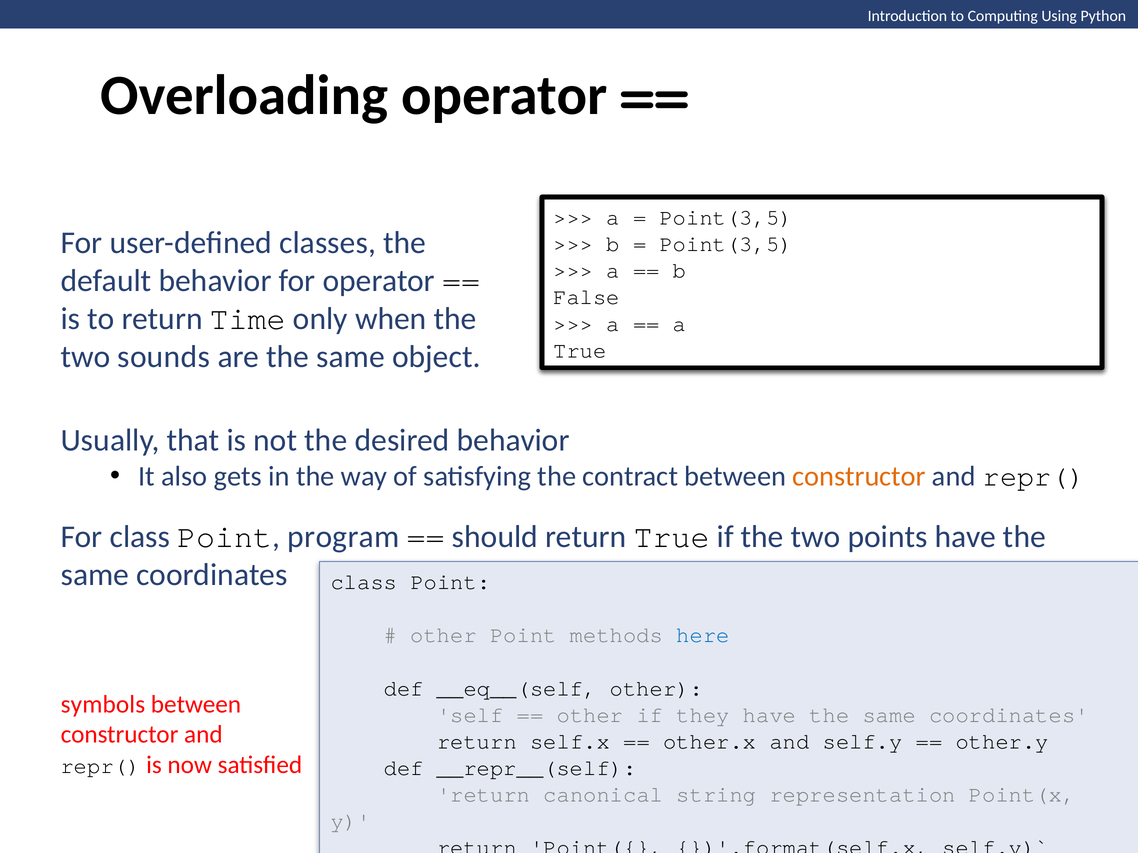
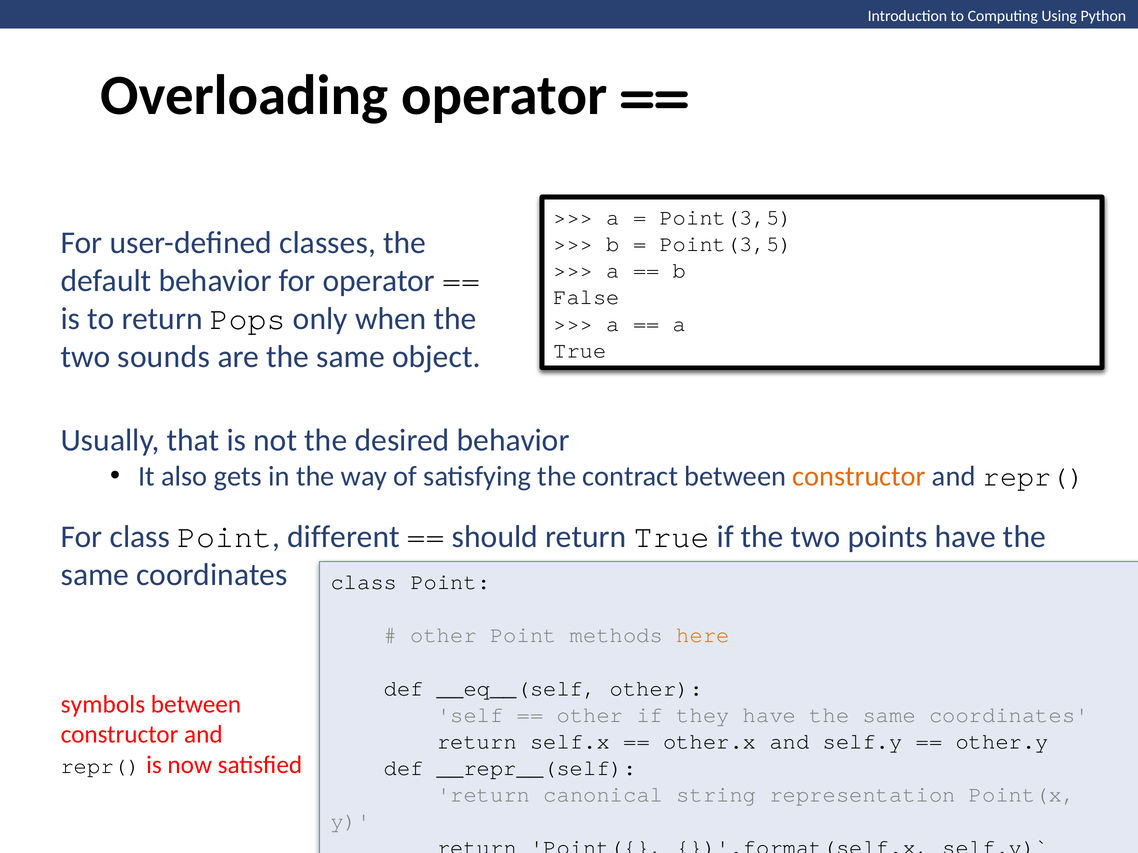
Time: Time -> Pops
program: program -> different
here colour: blue -> orange
